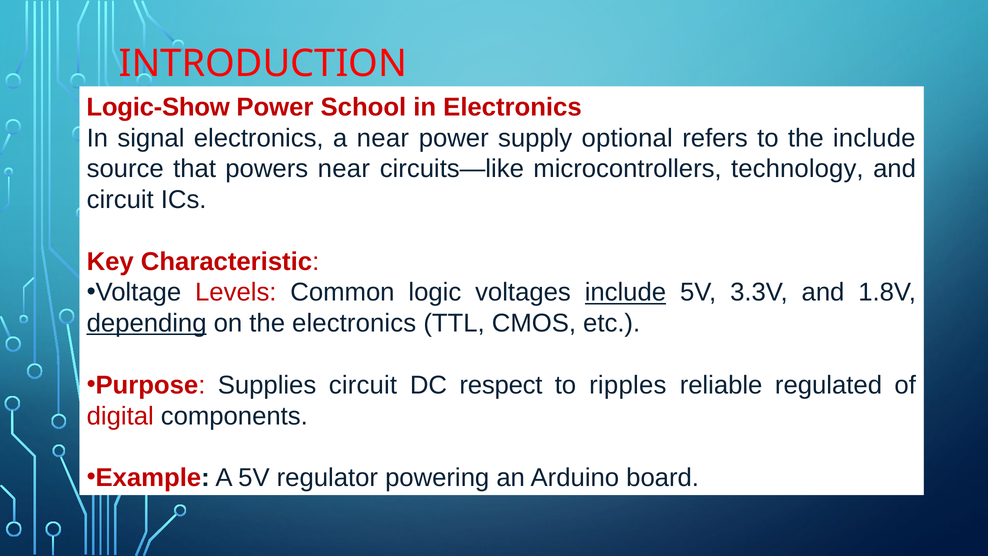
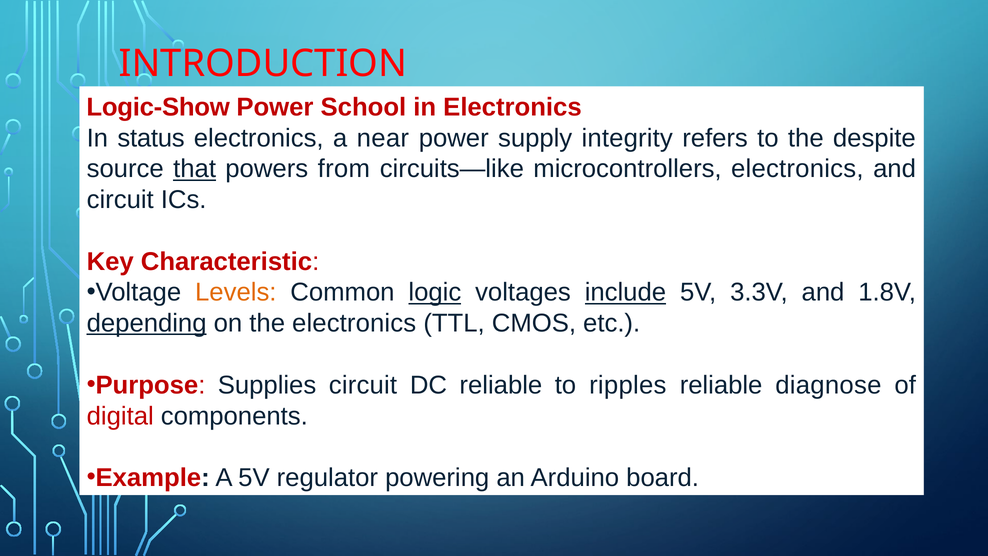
signal: signal -> status
optional: optional -> integrity
the include: include -> despite
that underline: none -> present
powers near: near -> from
microcontrollers technology: technology -> electronics
Levels colour: red -> orange
logic underline: none -> present
DC respect: respect -> reliable
regulated: regulated -> diagnose
